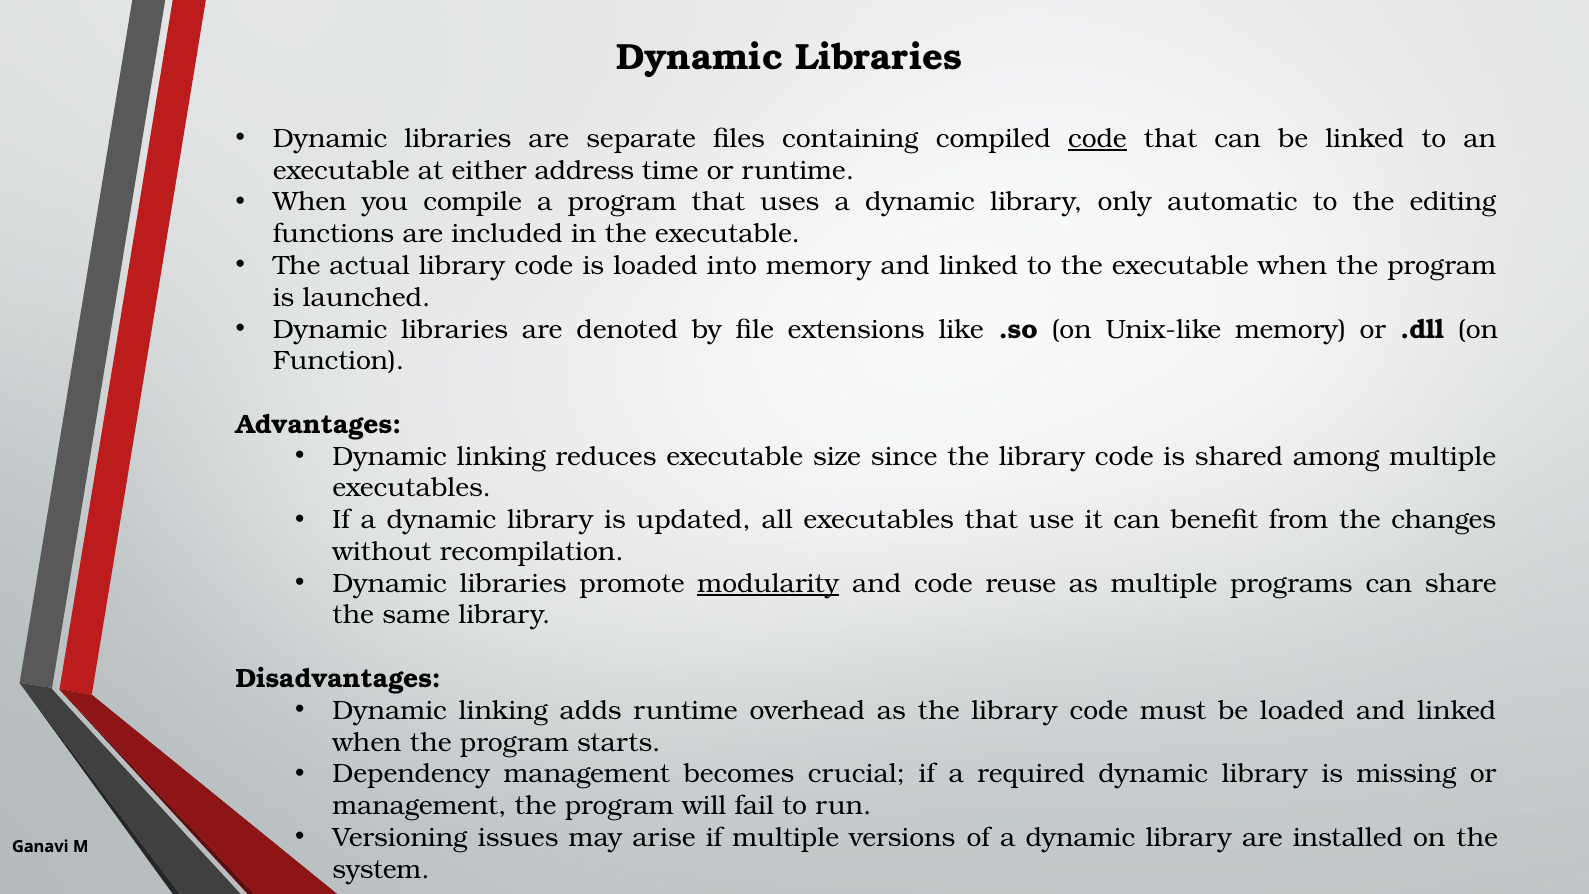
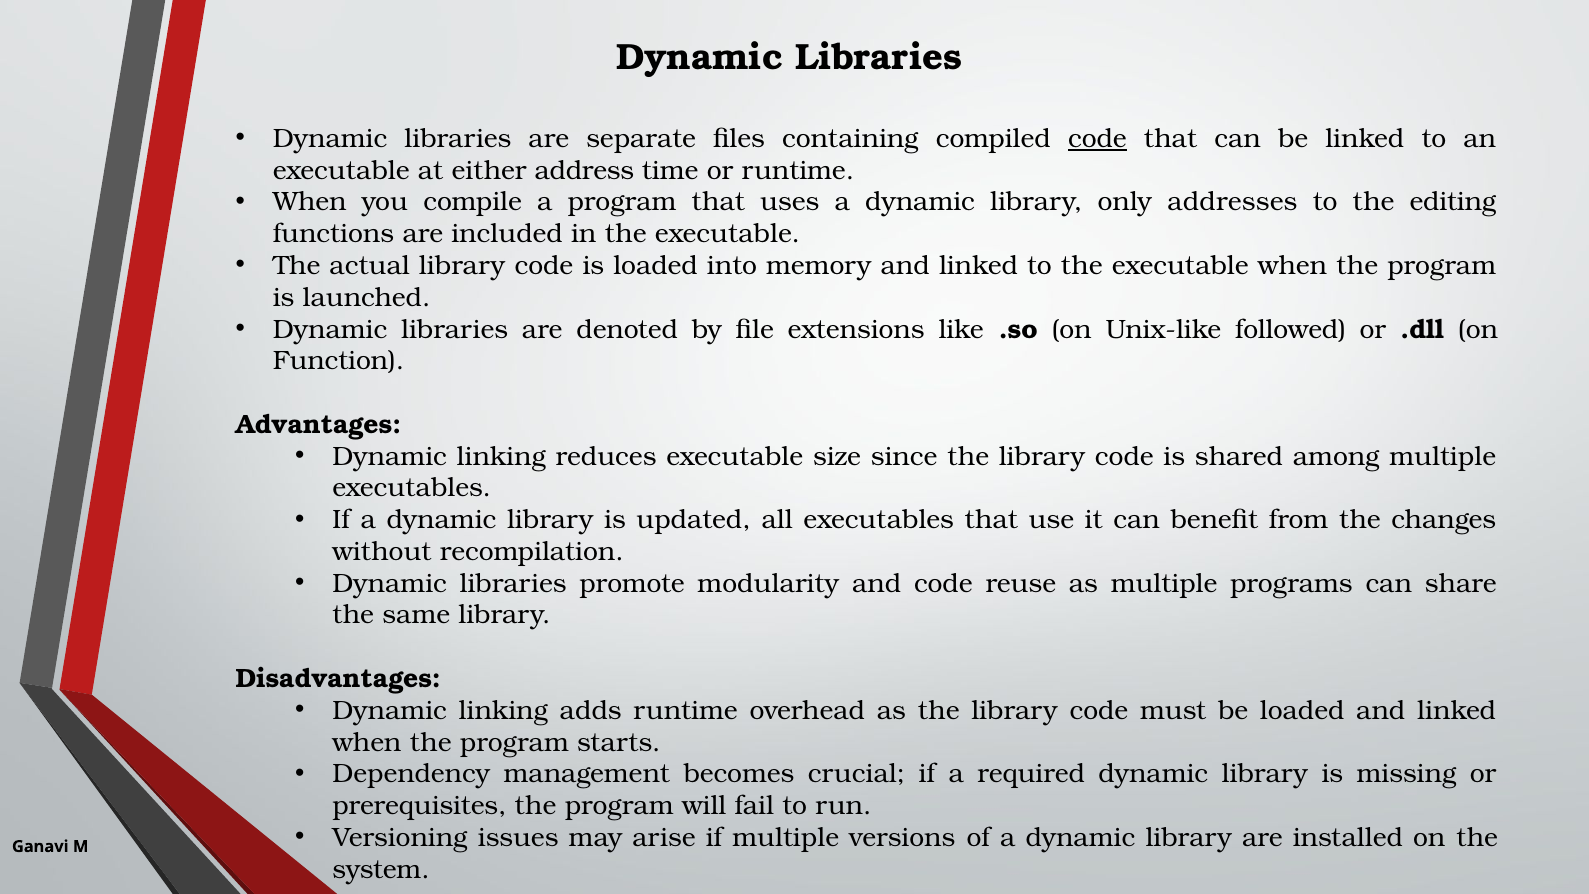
automatic: automatic -> addresses
Unix-like memory: memory -> followed
modularity underline: present -> none
management at (419, 806): management -> prerequisites
